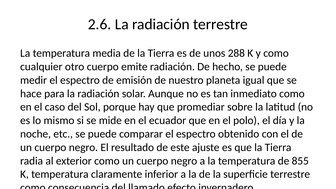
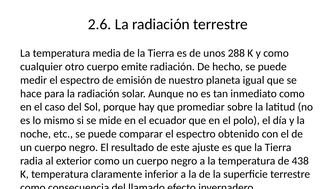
855: 855 -> 438
